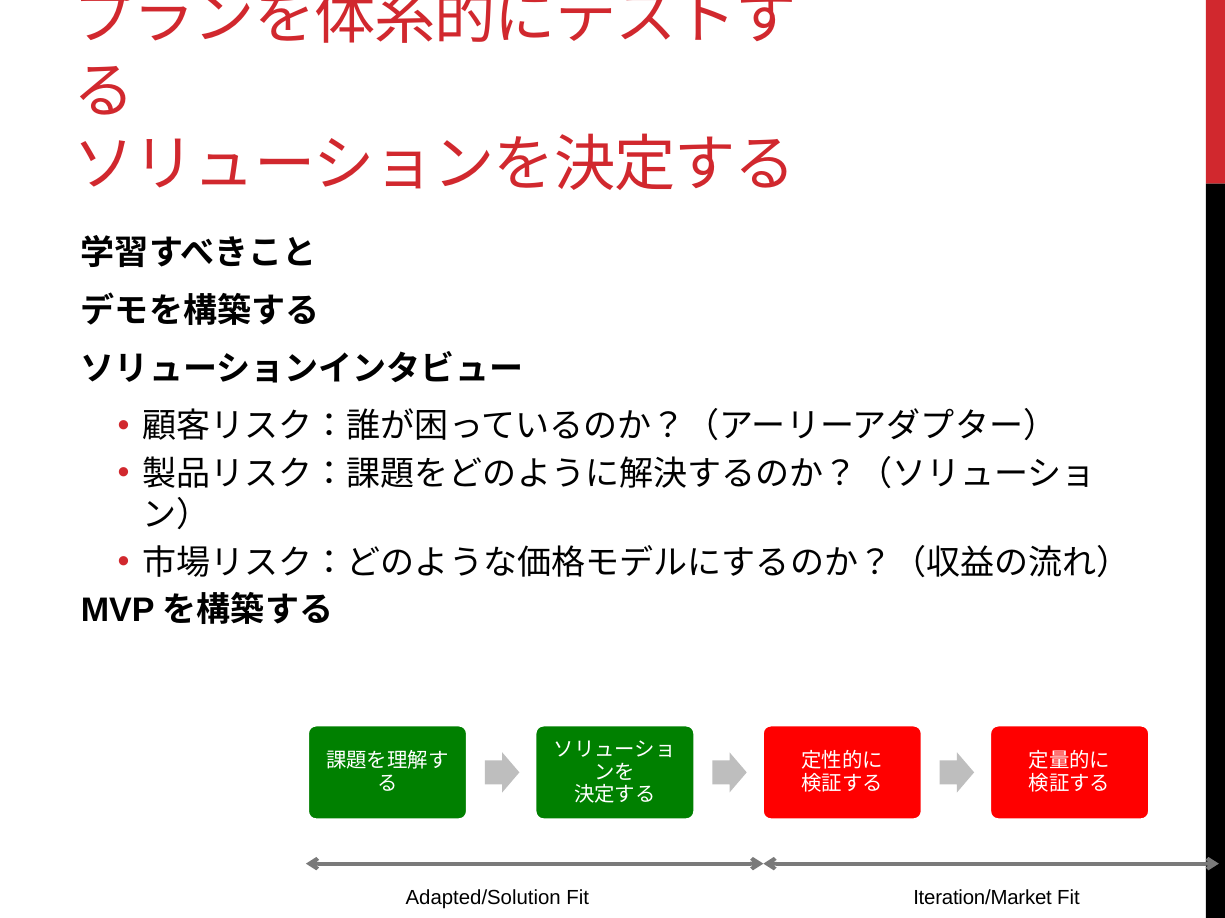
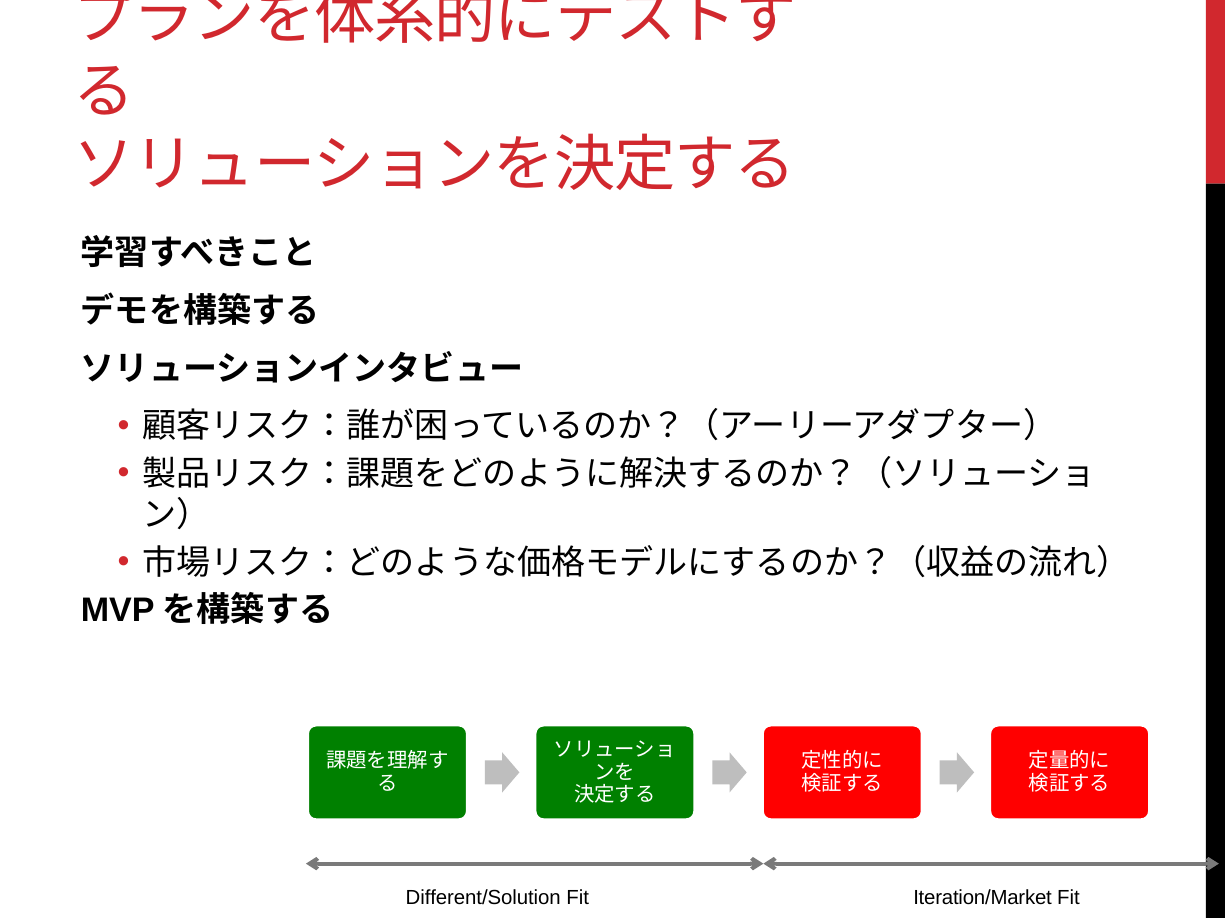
Adapted/Solution: Adapted/Solution -> Different/Solution
